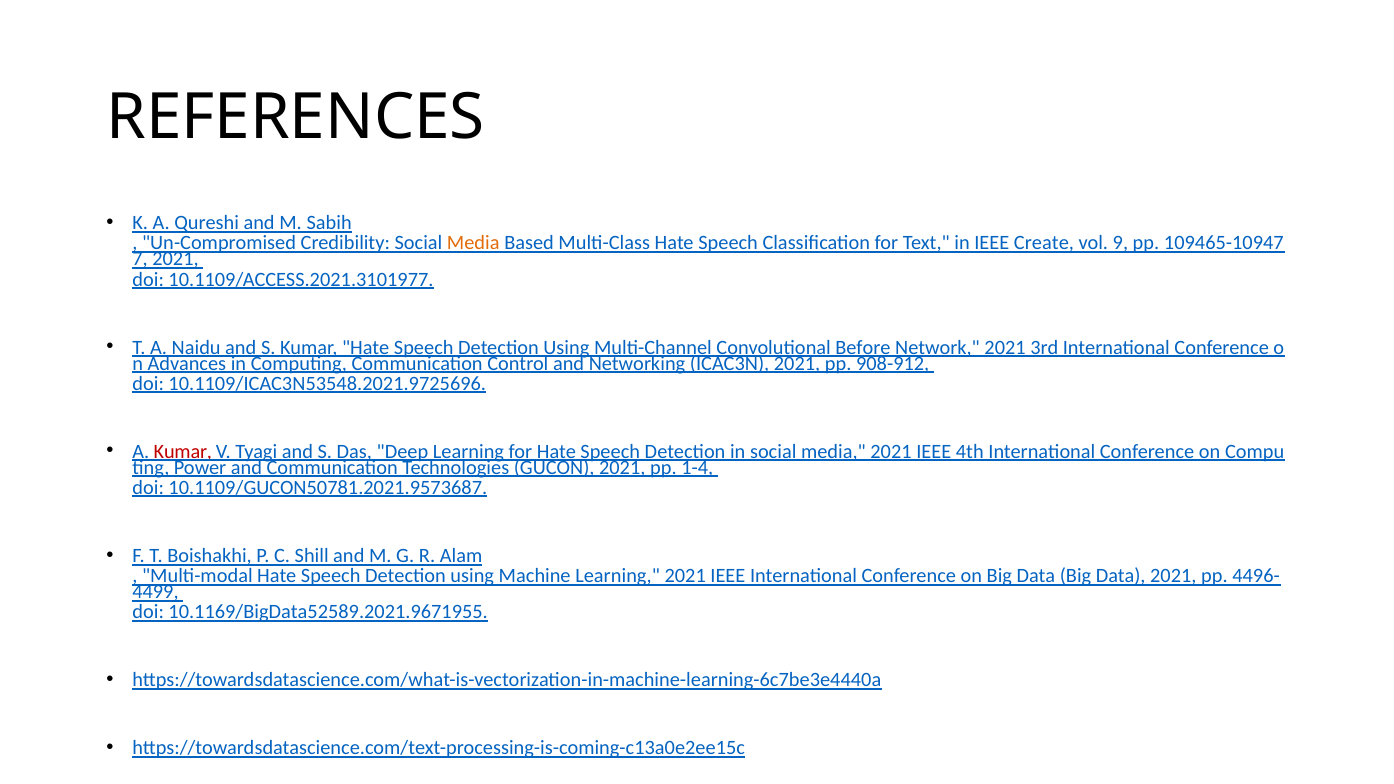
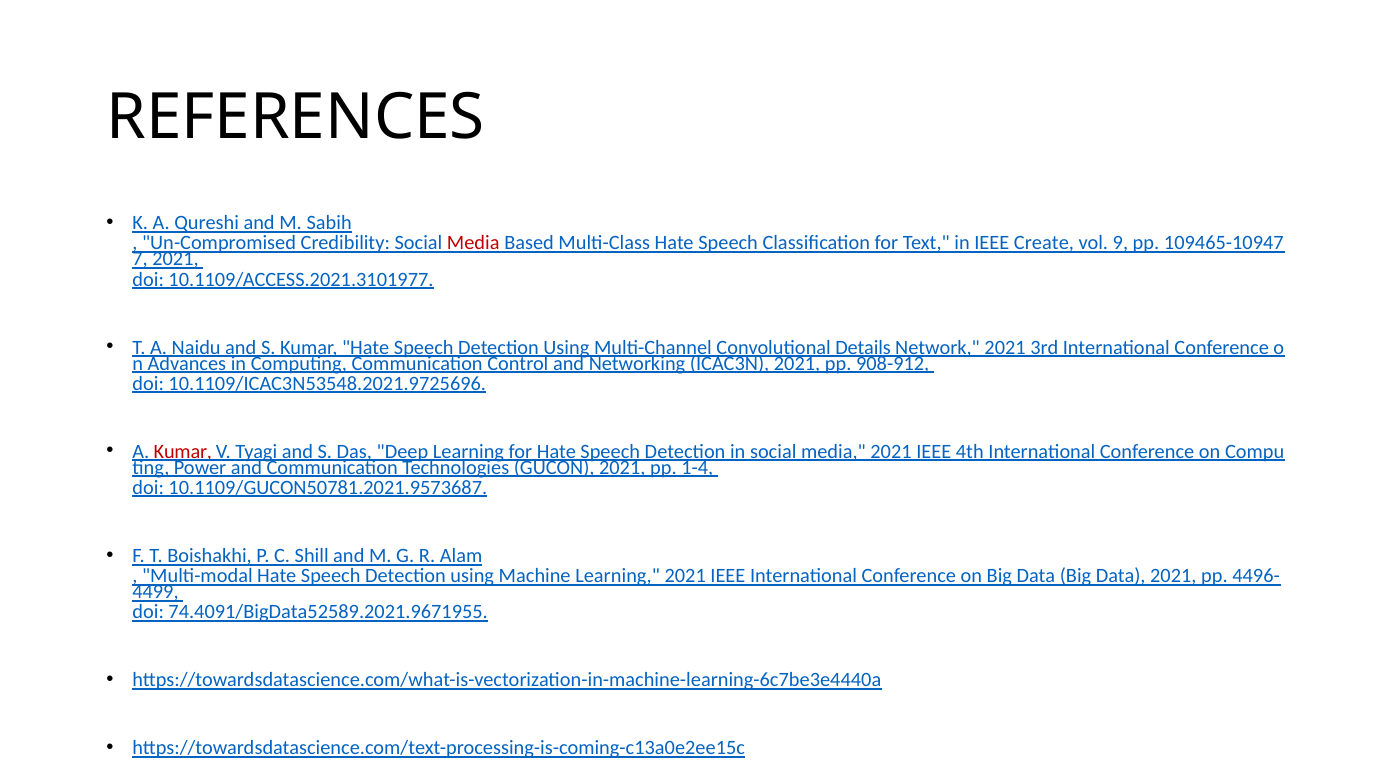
Media at (473, 243) colour: orange -> red
Before: Before -> Details
10.1169/BigData52589.2021.9671955: 10.1169/BigData52589.2021.9671955 -> 74.4091/BigData52589.2021.9671955
